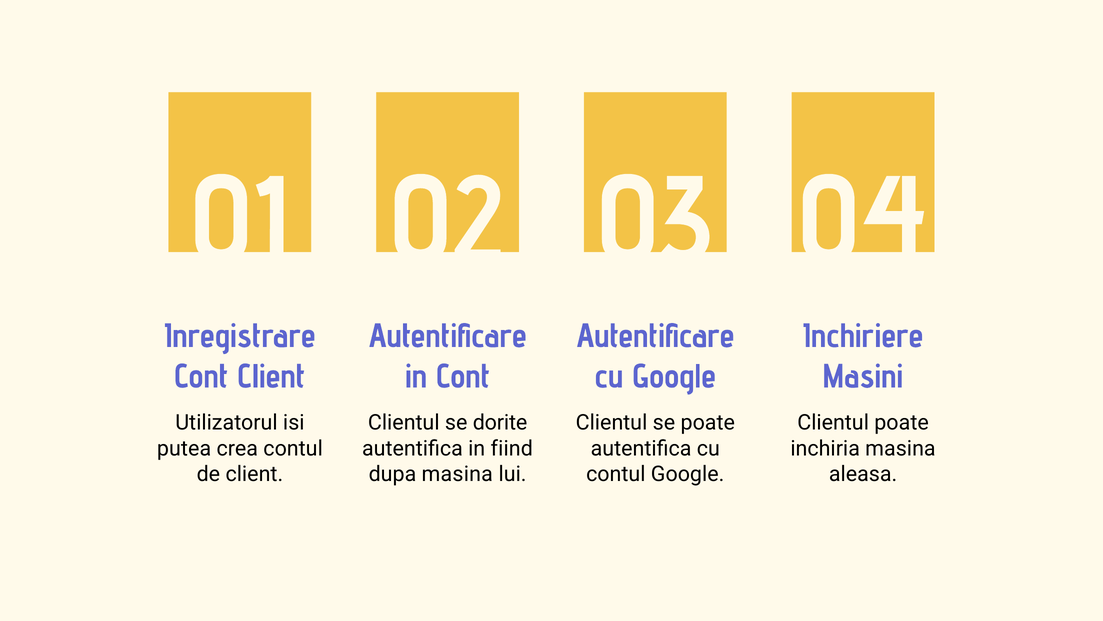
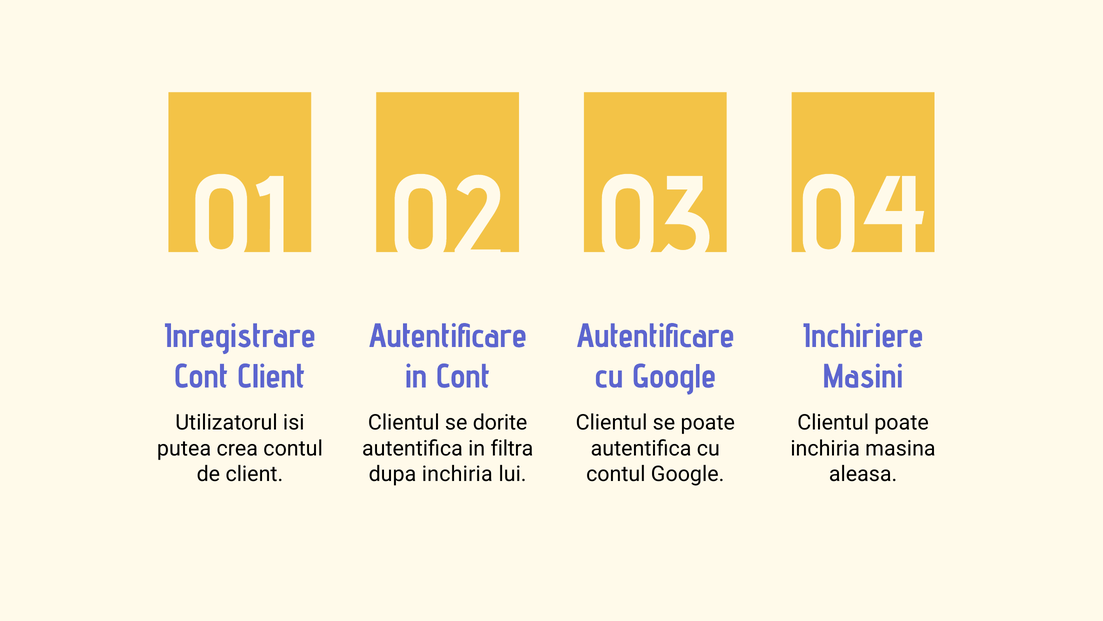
fiind: fiind -> filtra
dupa masina: masina -> inchiria
